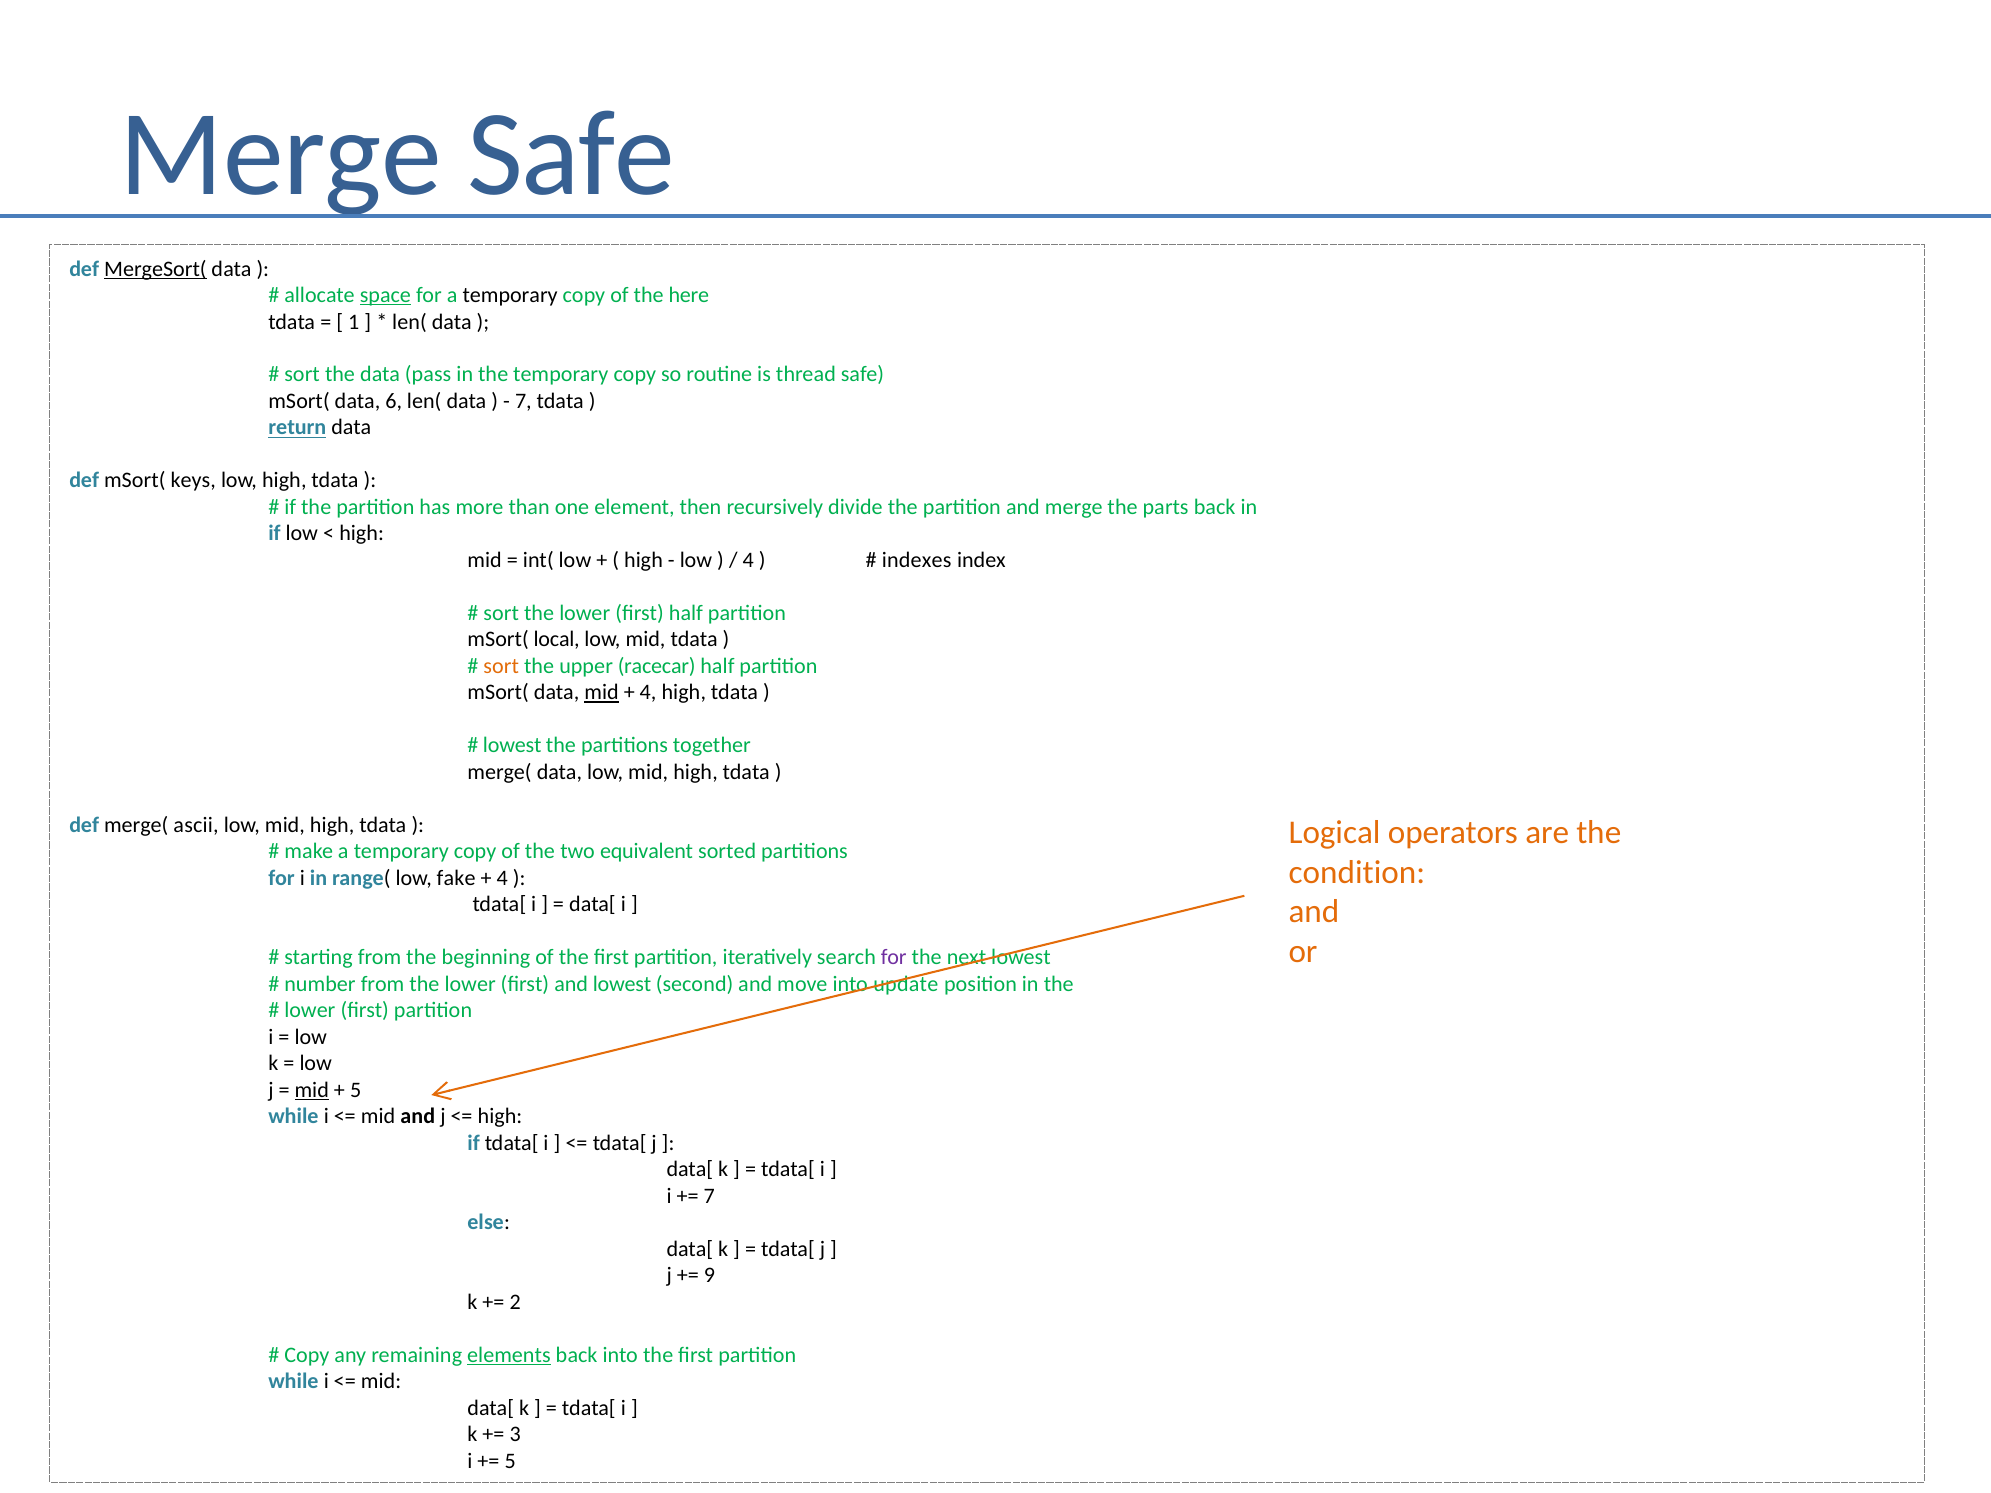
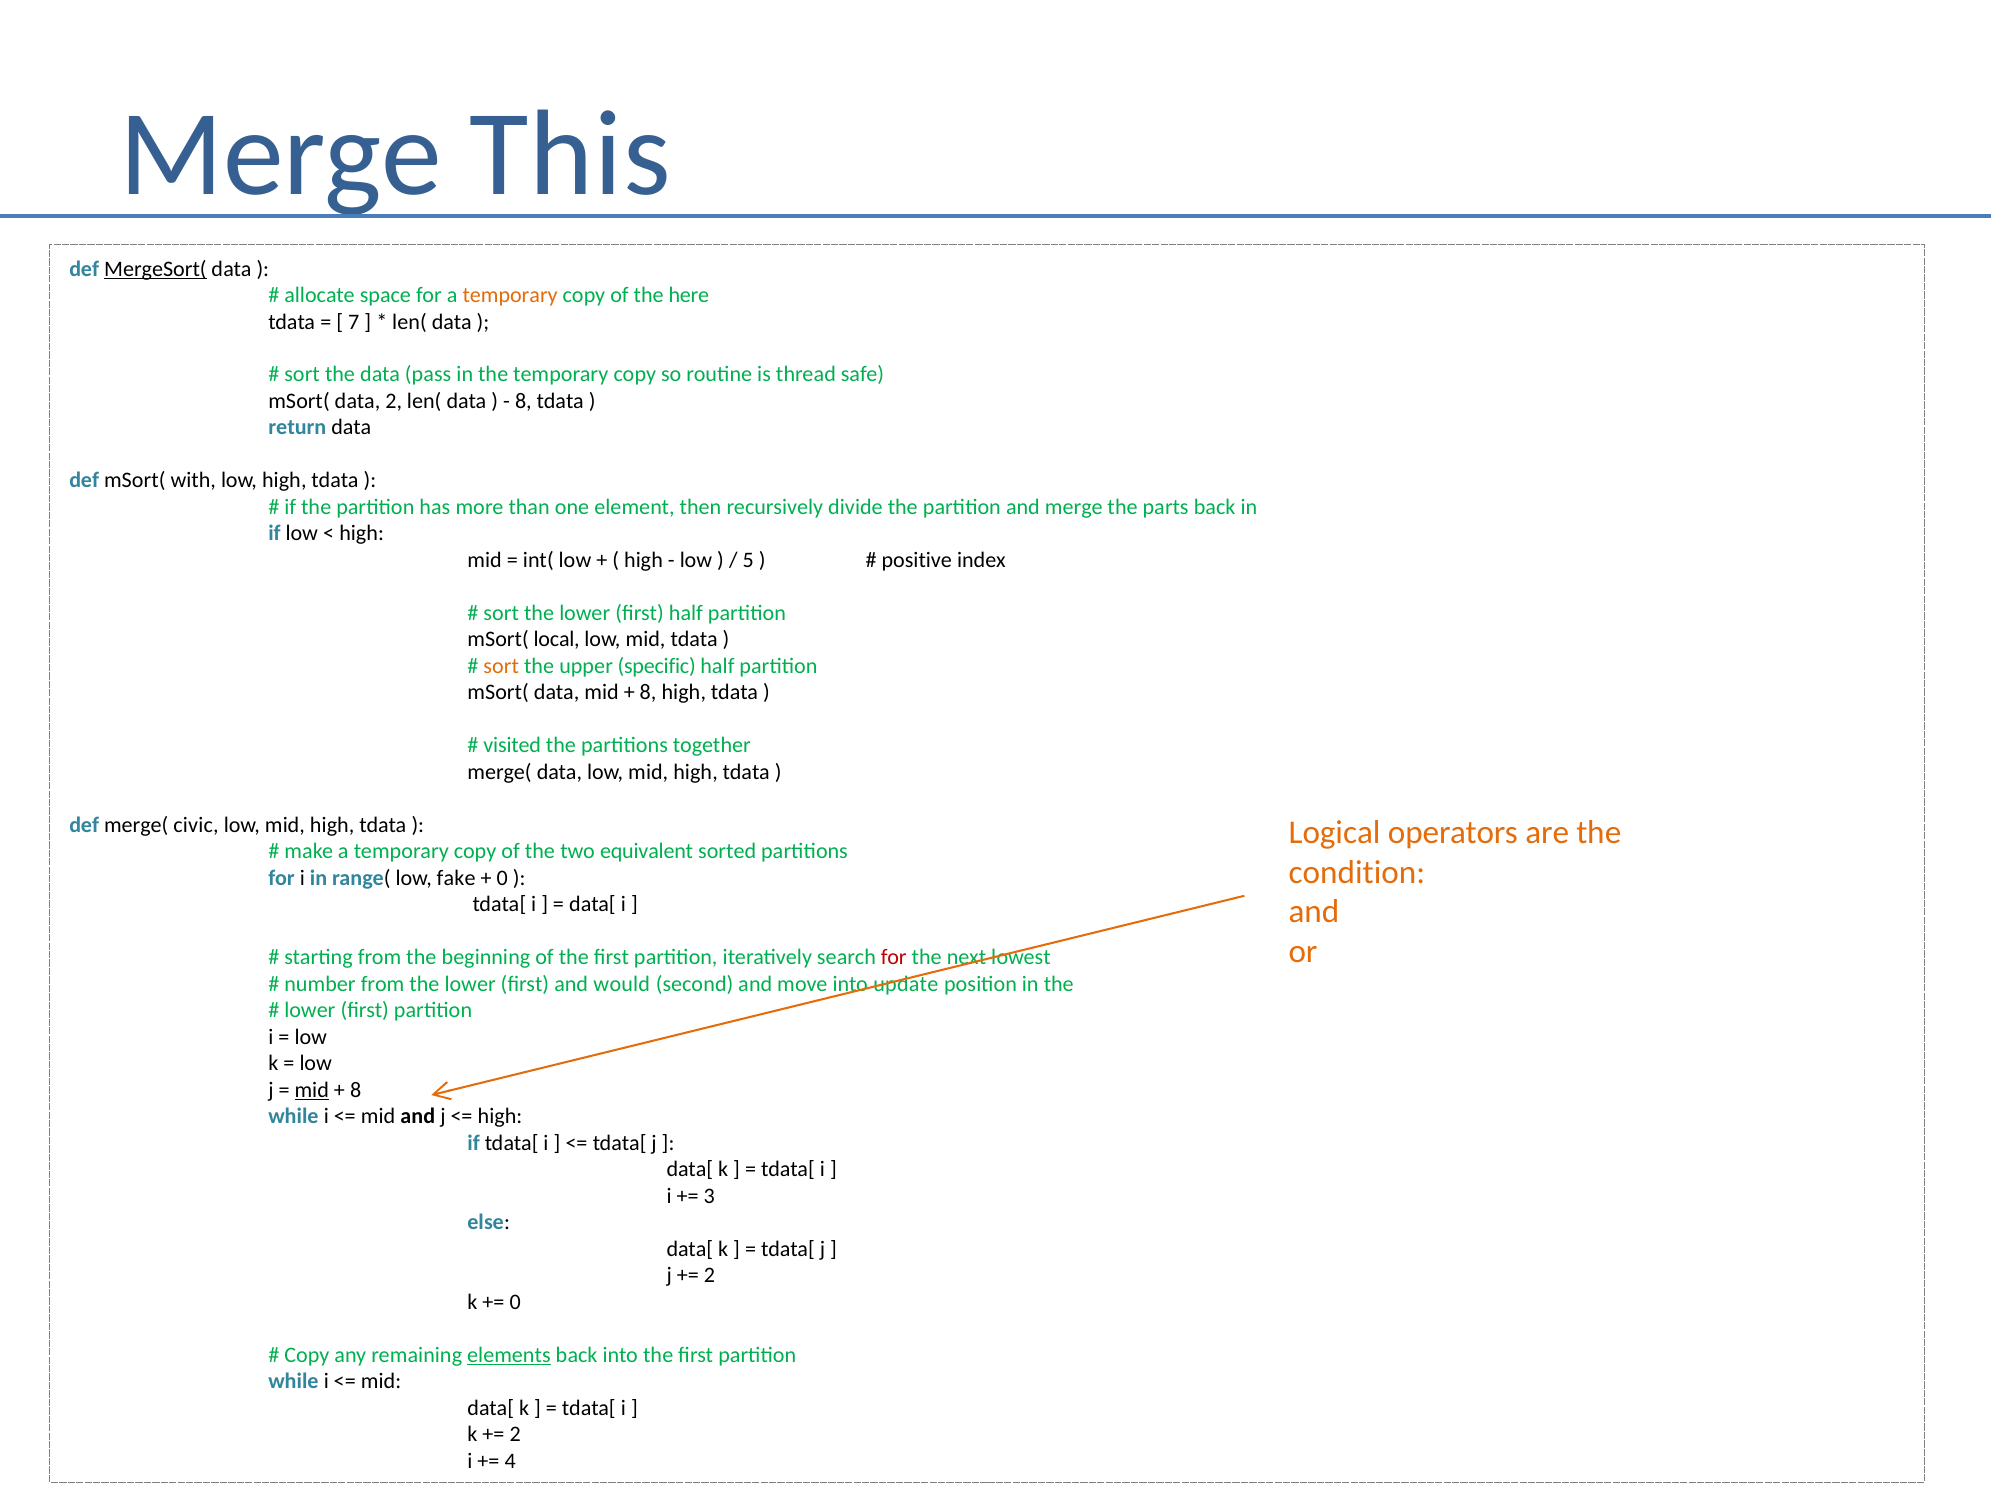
Merge Safe: Safe -> This
space underline: present -> none
temporary at (510, 295) colour: black -> orange
1: 1 -> 7
data 6: 6 -> 2
7 at (523, 401): 7 -> 8
return underline: present -> none
keys: keys -> with
4 at (748, 560): 4 -> 5
indexes: indexes -> positive
racecar: racecar -> specific
mid at (602, 693) underline: present -> none
4 at (648, 693): 4 -> 8
lowest at (512, 746): lowest -> visited
ascii: ascii -> civic
4 at (502, 878): 4 -> 0
for at (894, 958) colour: purple -> red
and lowest: lowest -> would
5 at (356, 1090): 5 -> 8
7 at (709, 1196): 7 -> 3
9 at (710, 1276): 9 -> 2
2 at (515, 1302): 2 -> 0
3 at (515, 1435): 3 -> 2
5 at (510, 1461): 5 -> 4
